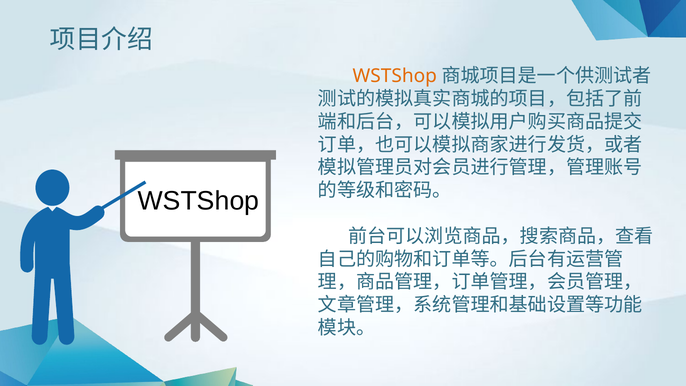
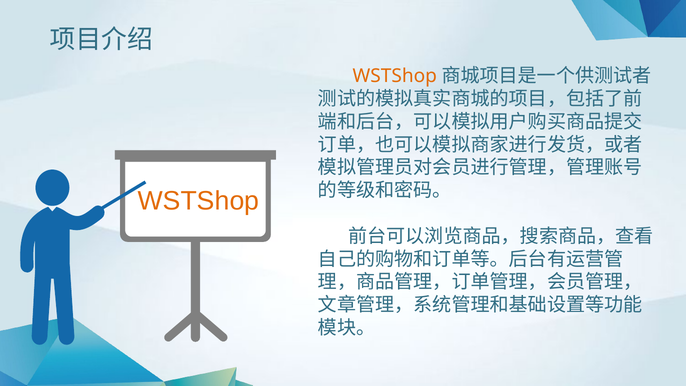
WSTShop at (199, 201) colour: black -> orange
